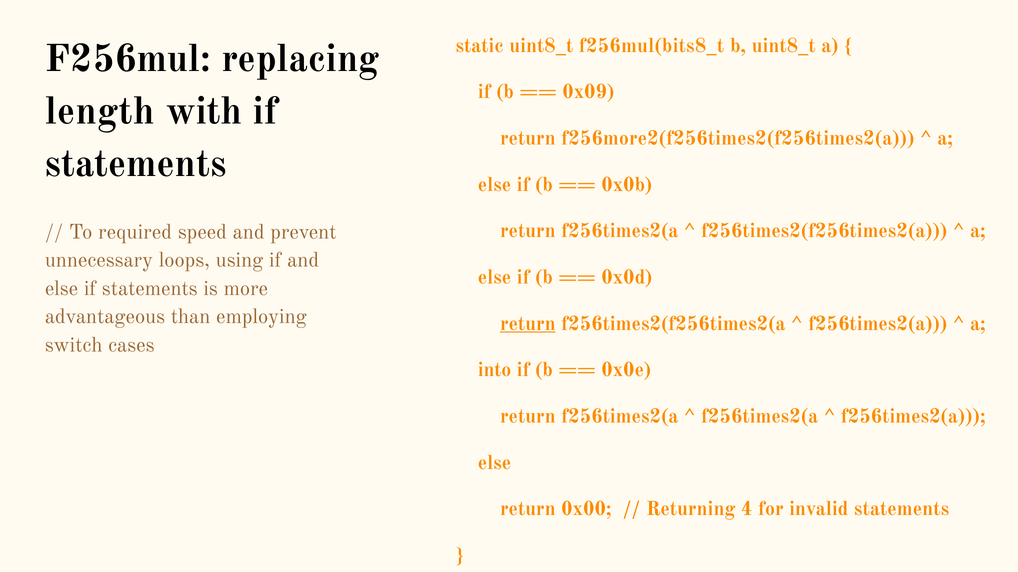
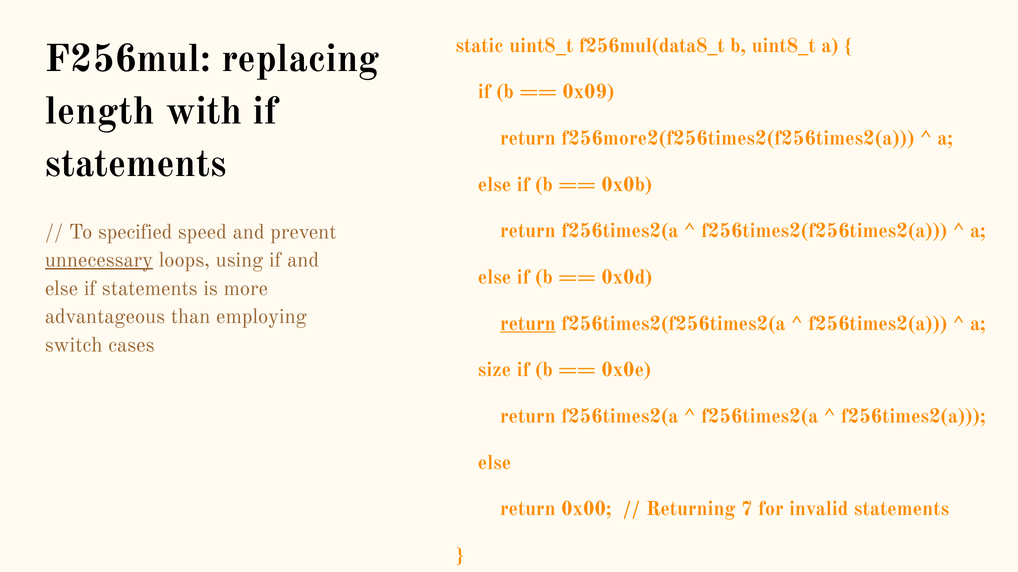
f256mul(bits8_t: f256mul(bits8_t -> f256mul(data8_t
required: required -> specified
unnecessary underline: none -> present
into: into -> size
4: 4 -> 7
